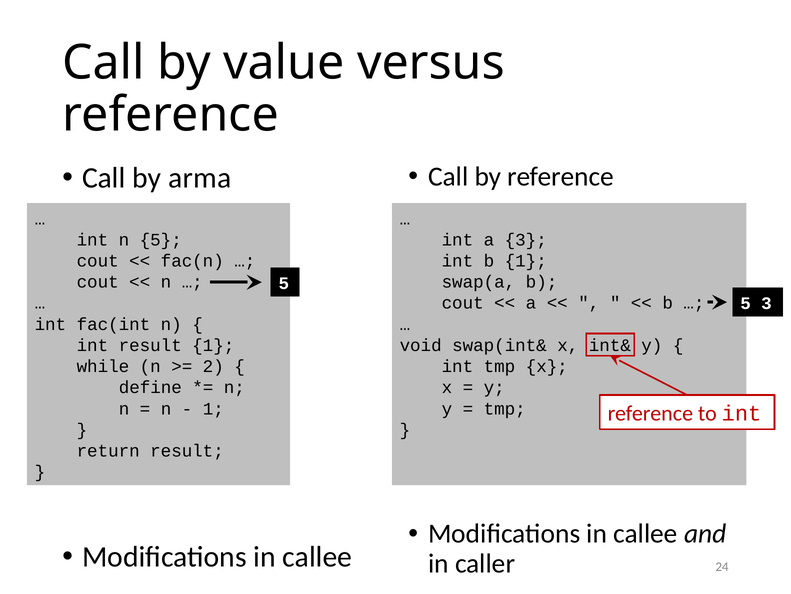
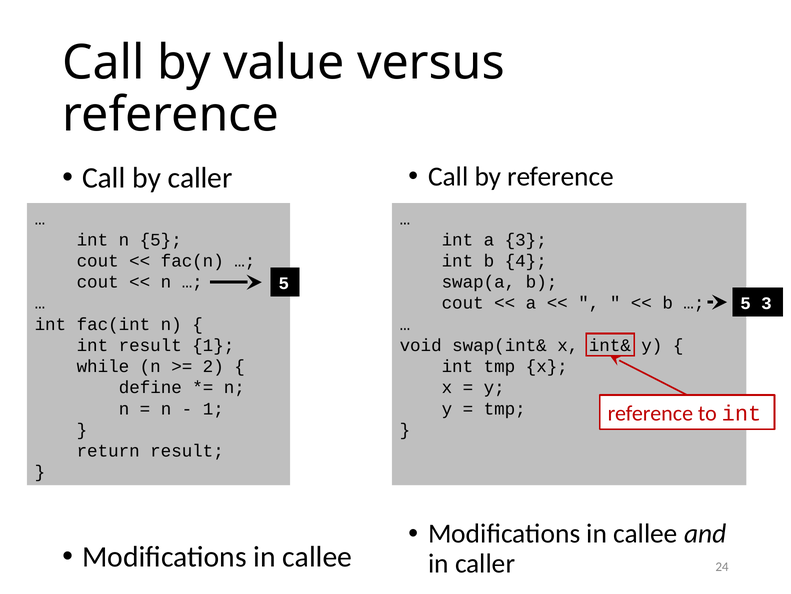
by arma: arma -> caller
b 1: 1 -> 4
